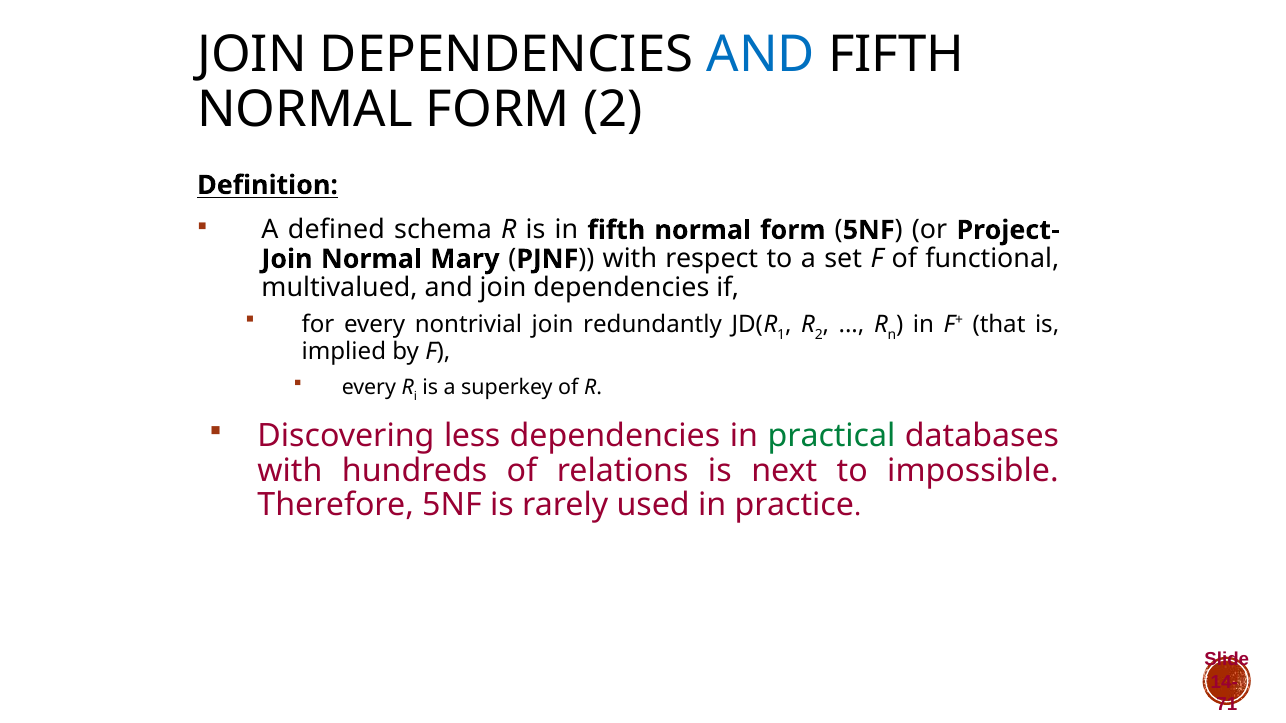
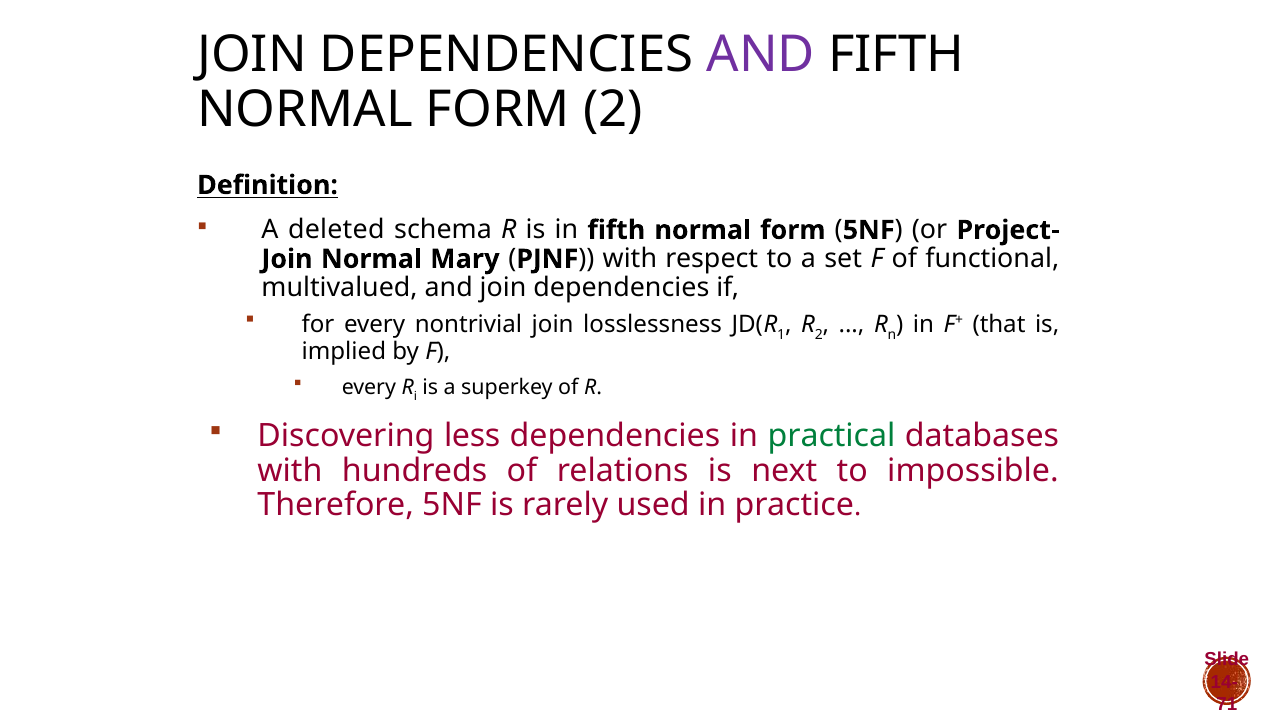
AND at (761, 55) colour: blue -> purple
defined: defined -> deleted
redundantly: redundantly -> losslessness
